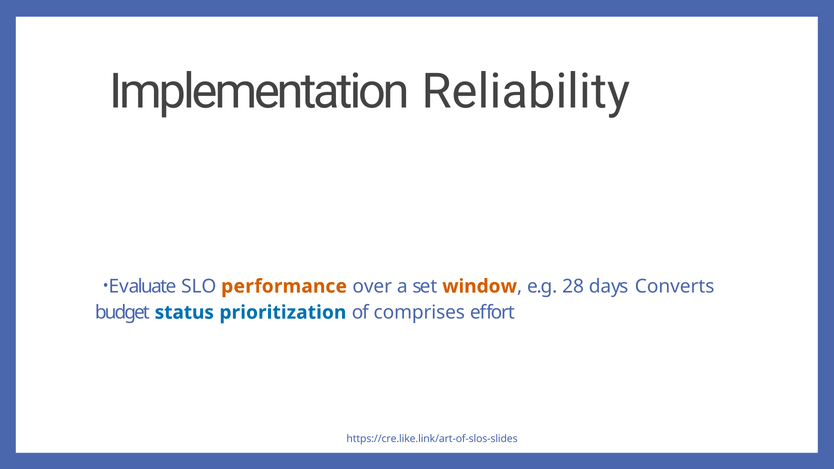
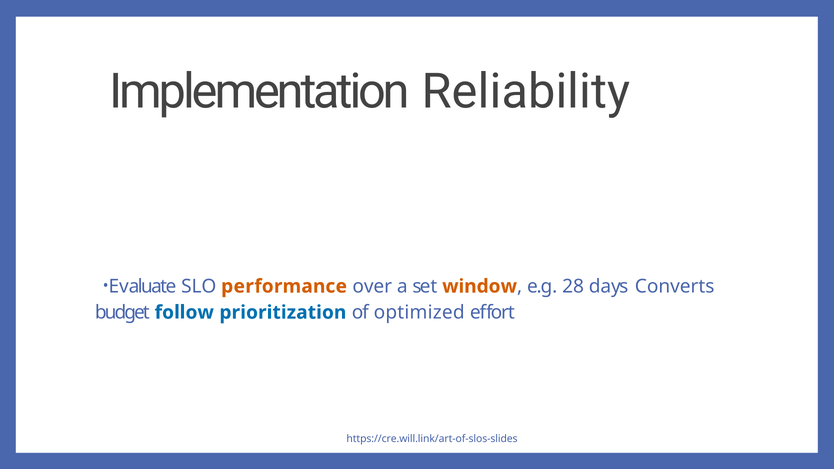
status: status -> follow
comprises: comprises -> optimized
https://cre.like.link/art-of-slos-slides: https://cre.like.link/art-of-slos-slides -> https://cre.will.link/art-of-slos-slides
